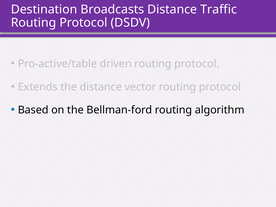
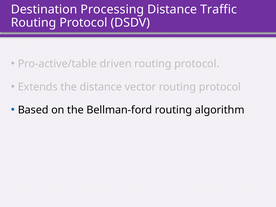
Broadcasts: Broadcasts -> Processing
